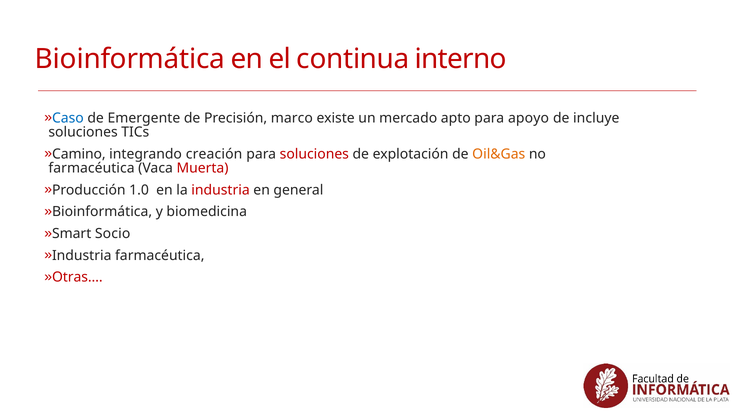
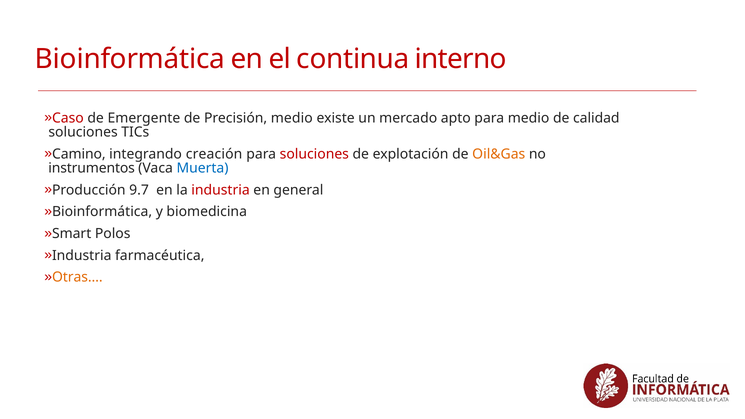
Caso colour: blue -> red
Precisión marco: marco -> medio
para apoyo: apoyo -> medio
incluye: incluye -> calidad
farmacéutica at (92, 168): farmacéutica -> instrumentos
Muerta colour: red -> blue
1.0: 1.0 -> 9.7
Socio: Socio -> Polos
Otras… colour: red -> orange
